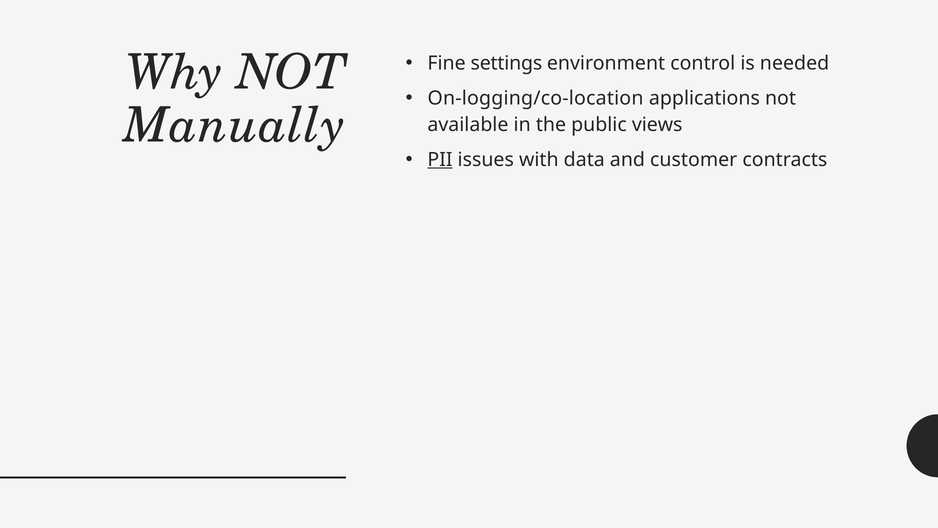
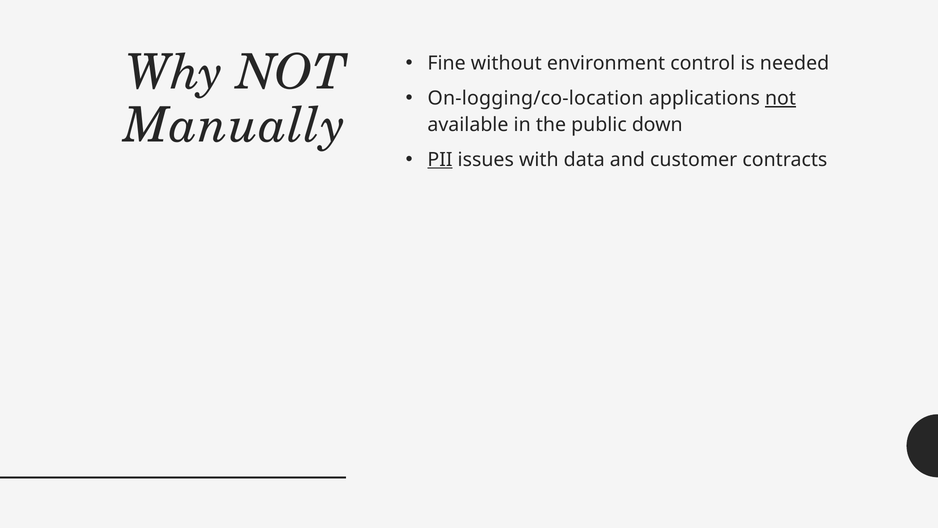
settings: settings -> without
not at (780, 98) underline: none -> present
views: views -> down
